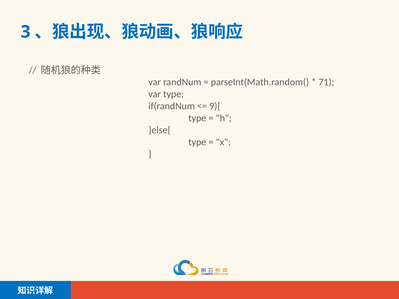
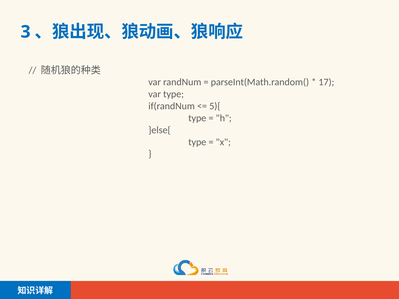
71: 71 -> 17
9){: 9){ -> 5){
